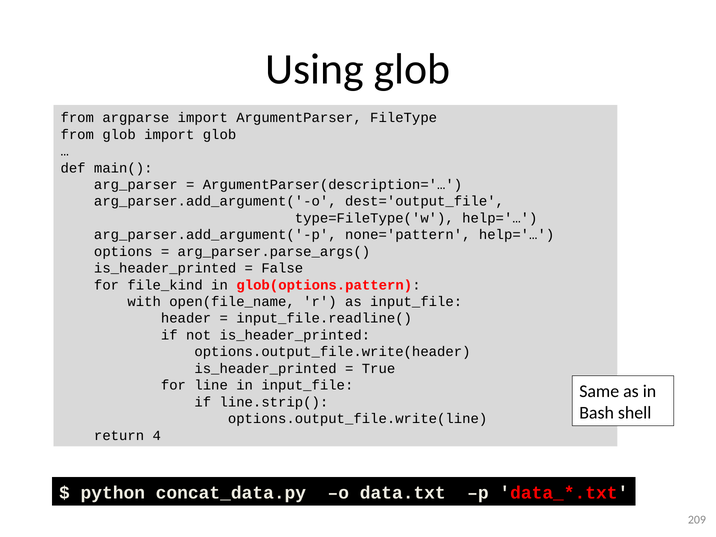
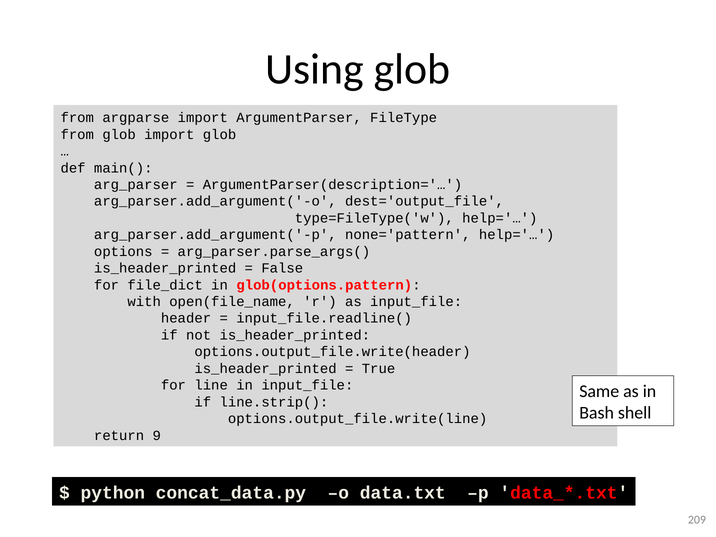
file_kind: file_kind -> file_dict
4: 4 -> 9
